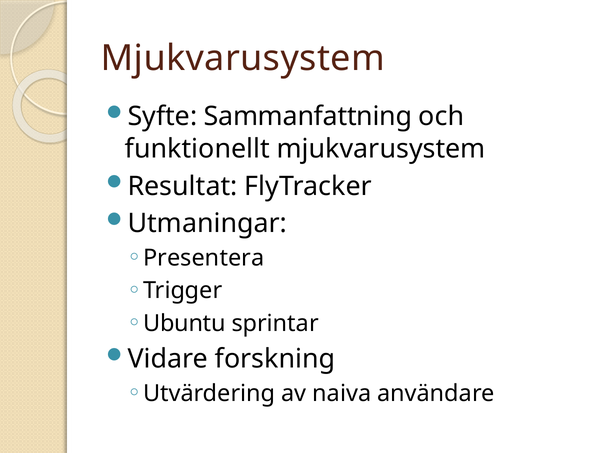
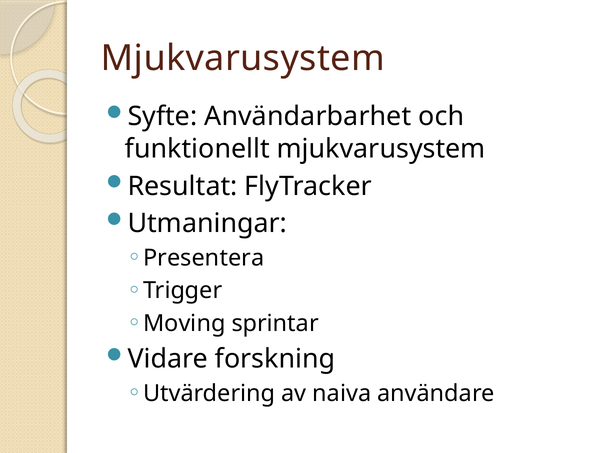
Sammanfattning: Sammanfattning -> Användarbarhet
Ubuntu: Ubuntu -> Moving
